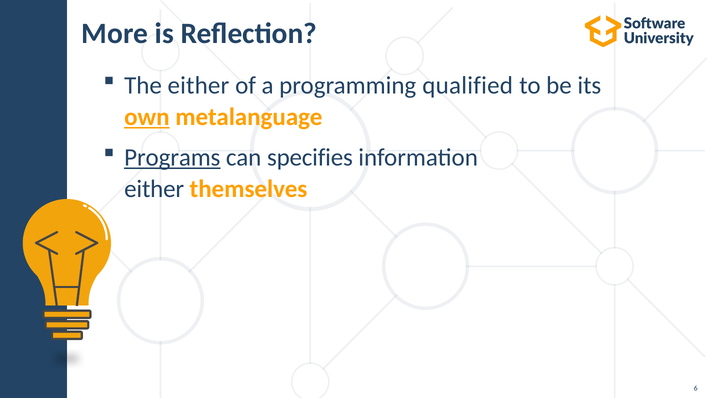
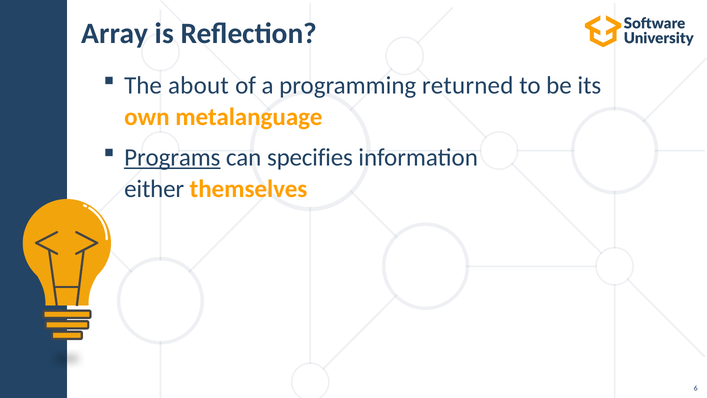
More: More -> Array
The either: either -> about
qualified: qualified -> returned
own underline: present -> none
